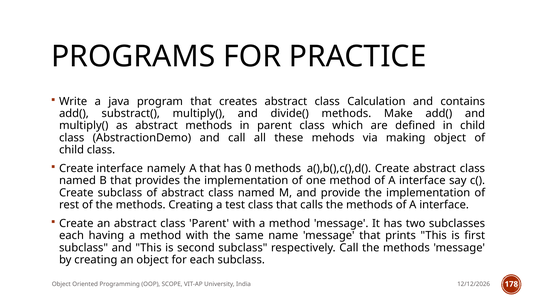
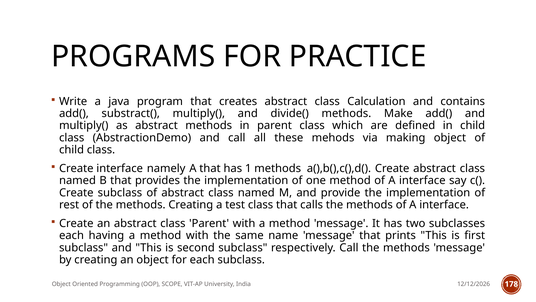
0: 0 -> 1
